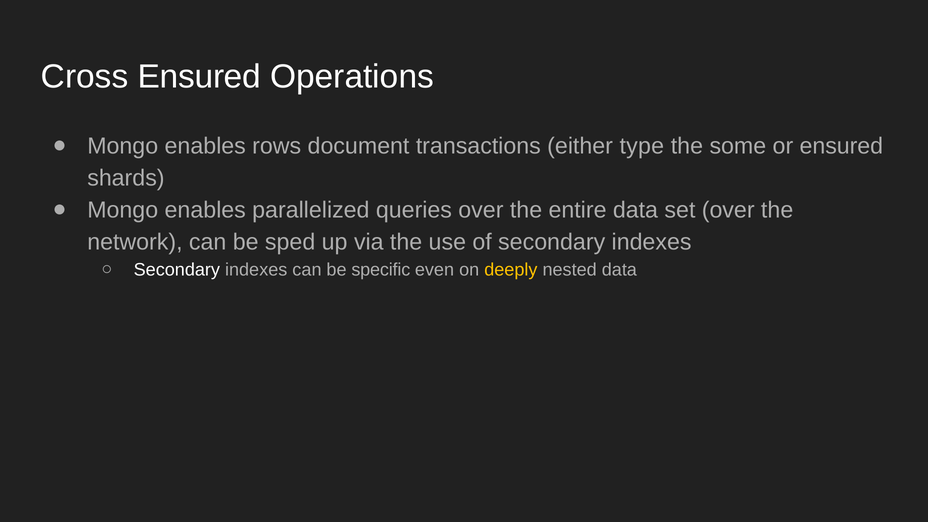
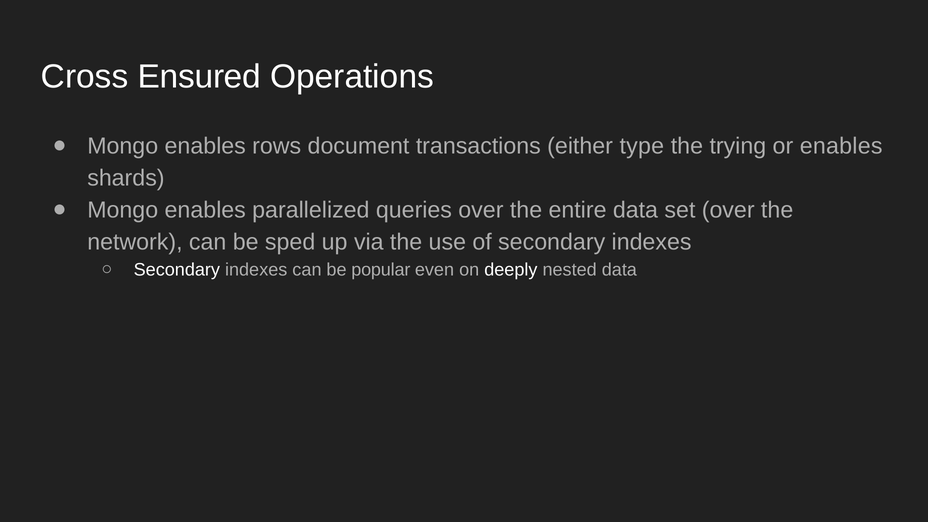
some: some -> trying
or ensured: ensured -> enables
specific: specific -> popular
deeply colour: yellow -> white
